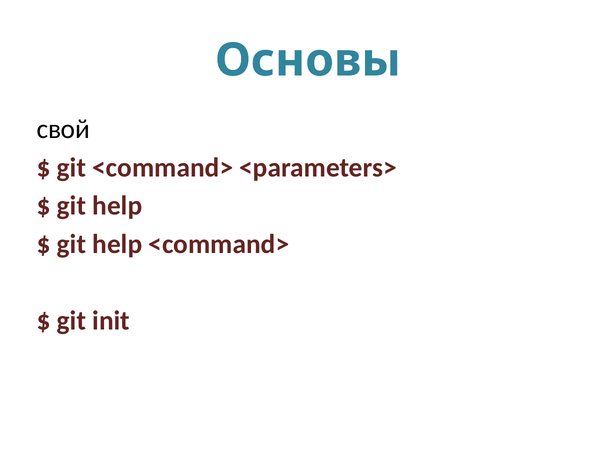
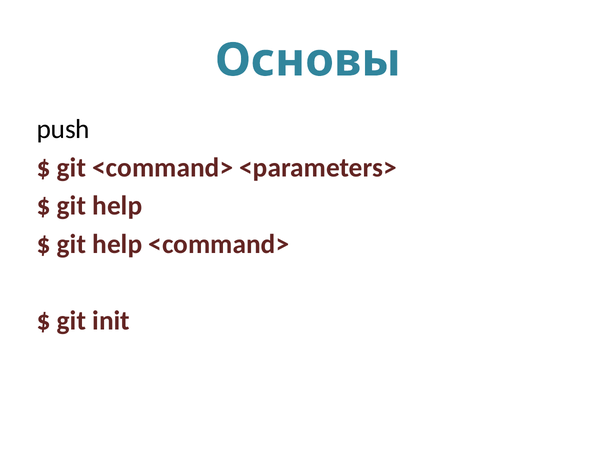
свой: свой -> push
